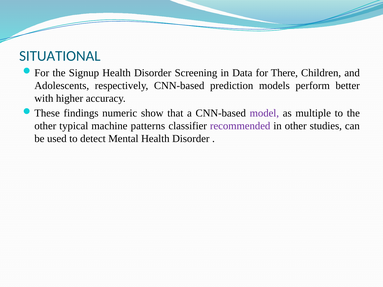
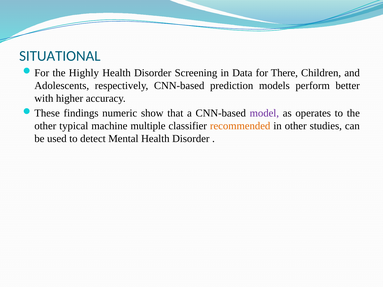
Signup: Signup -> Highly
multiple: multiple -> operates
patterns: patterns -> multiple
recommended colour: purple -> orange
